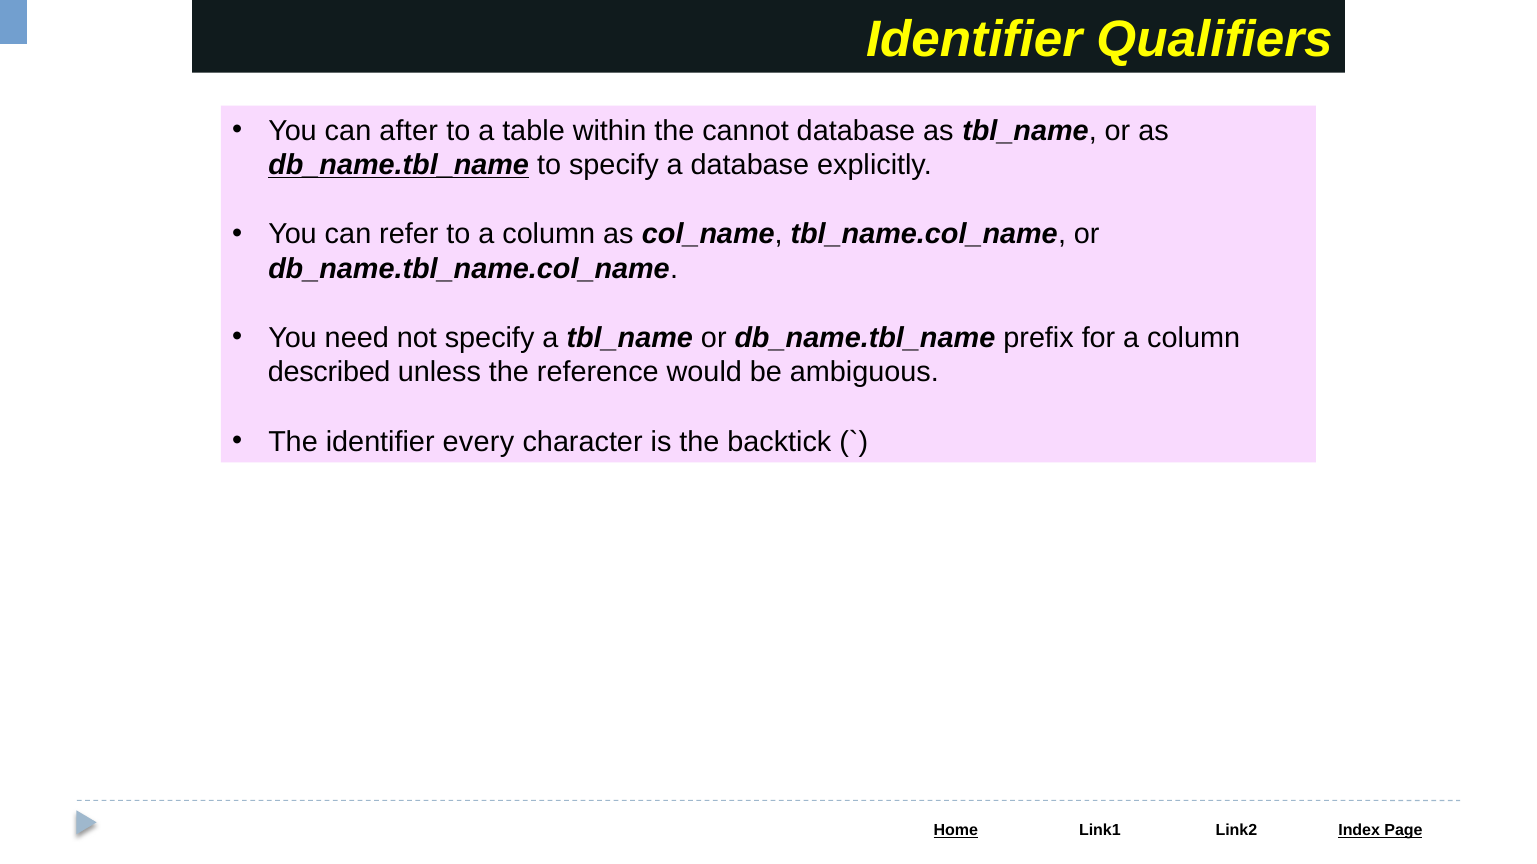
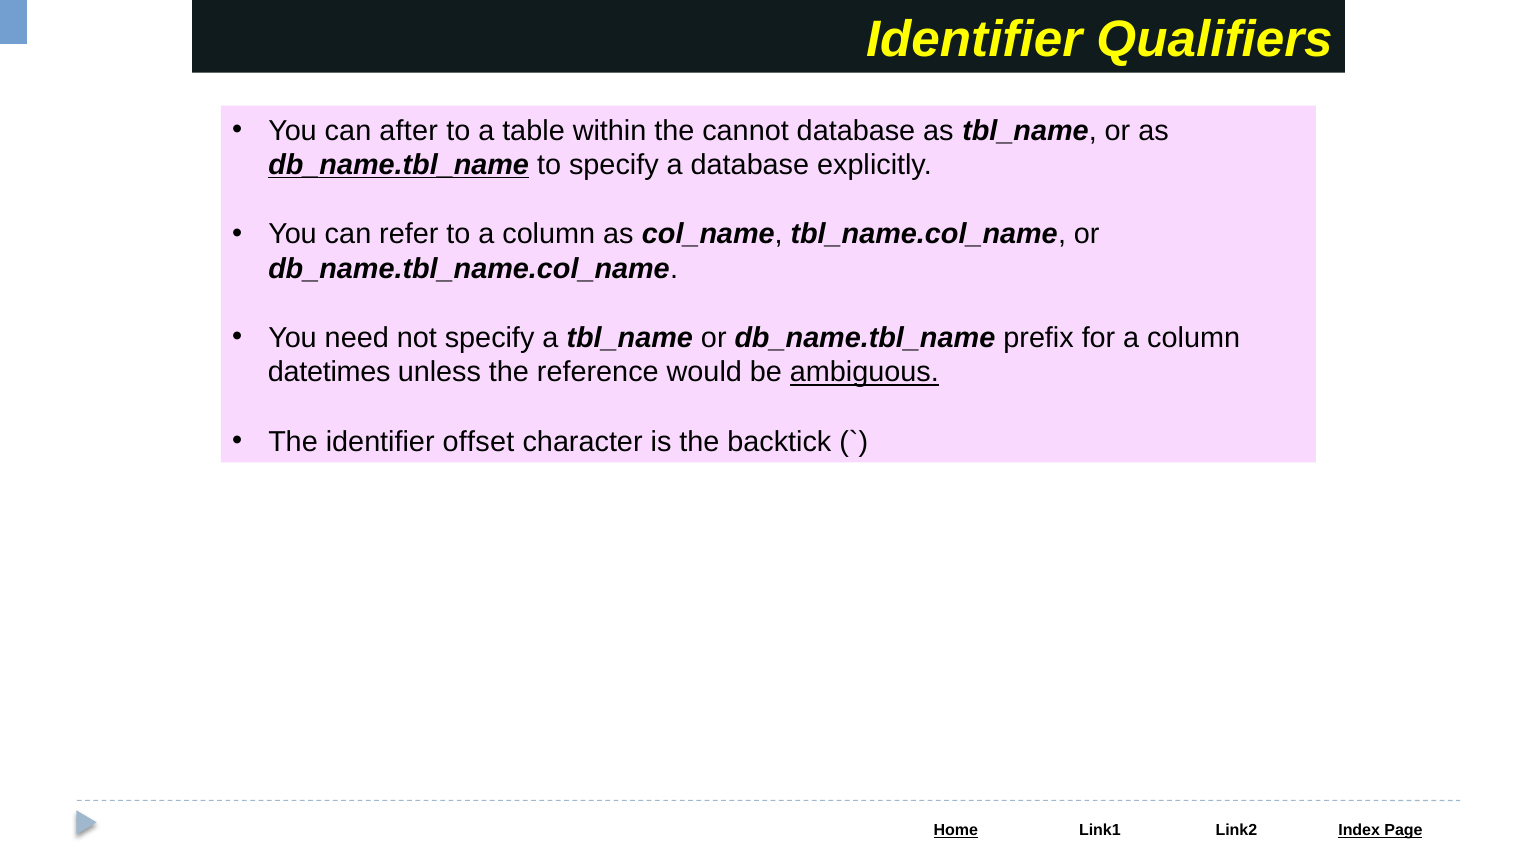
described: described -> datetimes
ambiguous underline: none -> present
every: every -> offset
